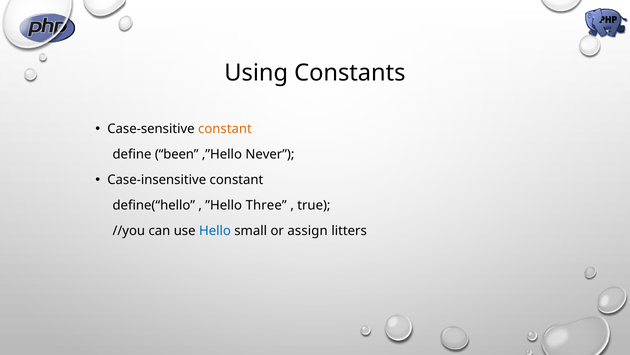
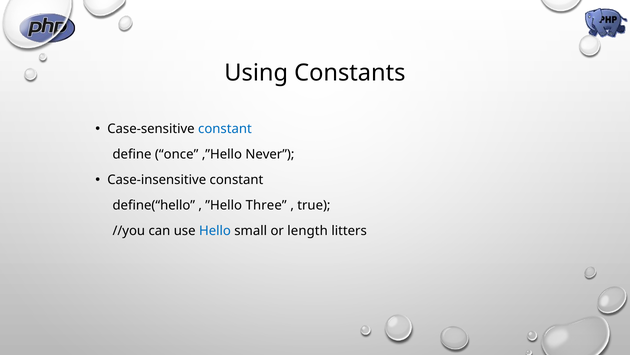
constant at (225, 129) colour: orange -> blue
been: been -> once
assign: assign -> length
